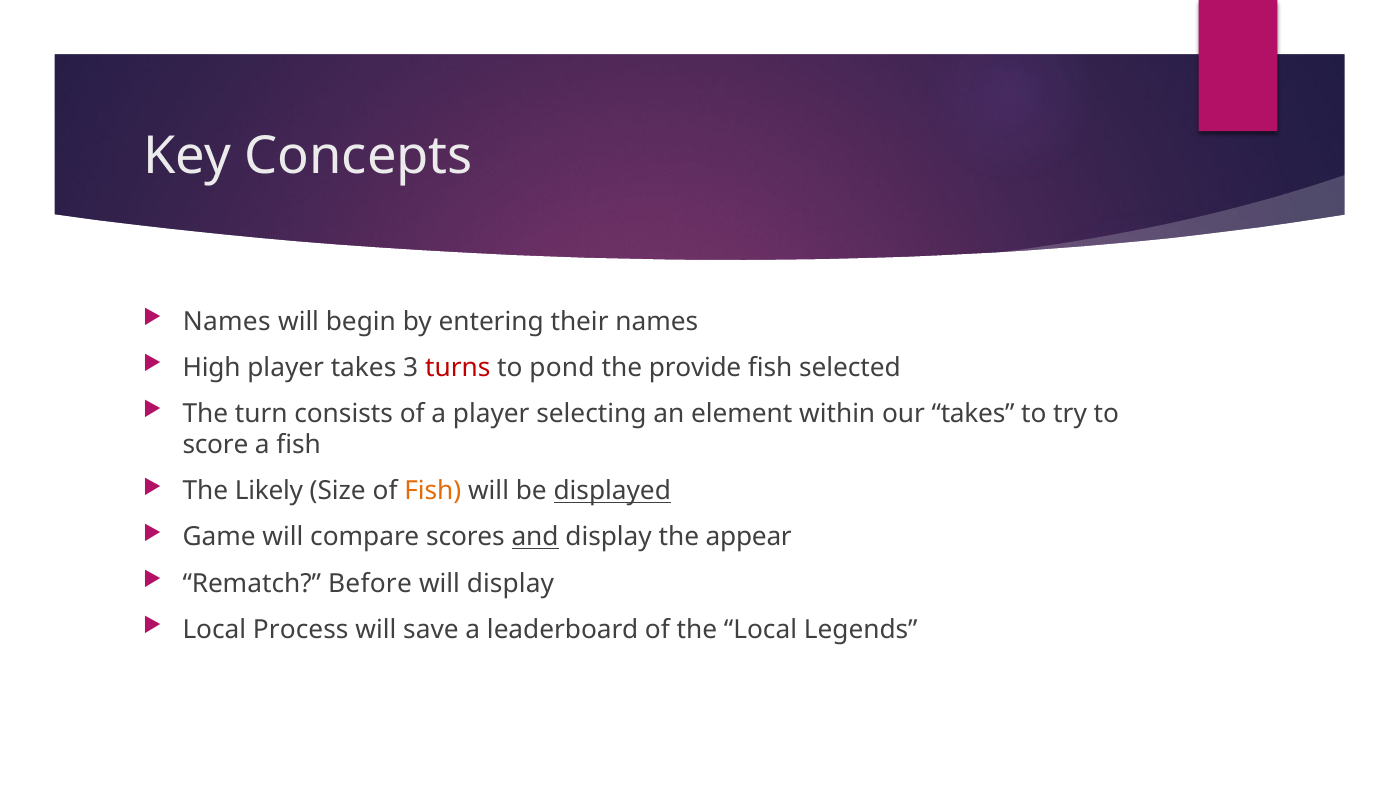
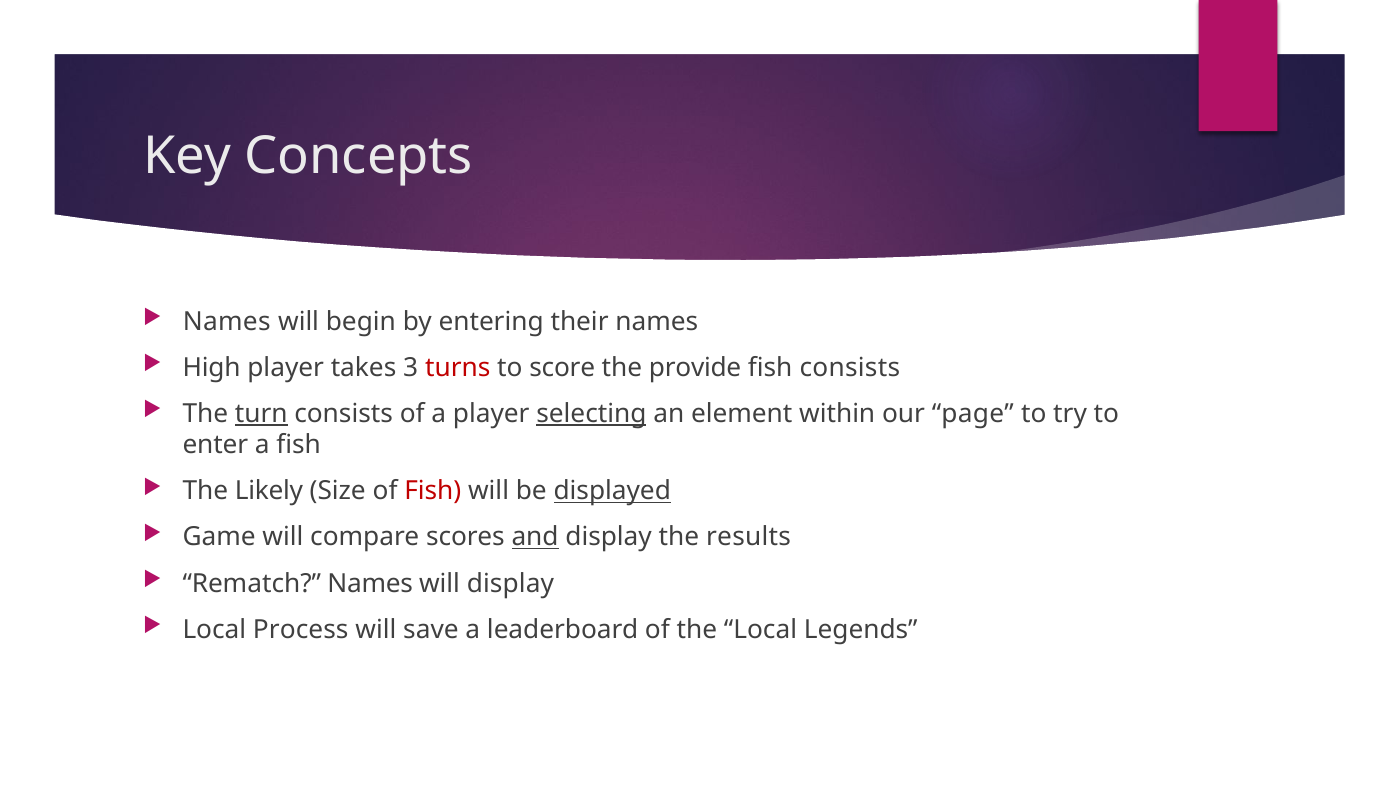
pond: pond -> score
fish selected: selected -> consists
turn underline: none -> present
selecting underline: none -> present
our takes: takes -> page
score: score -> enter
Fish at (433, 492) colour: orange -> red
appear: appear -> results
Rematch Before: Before -> Names
